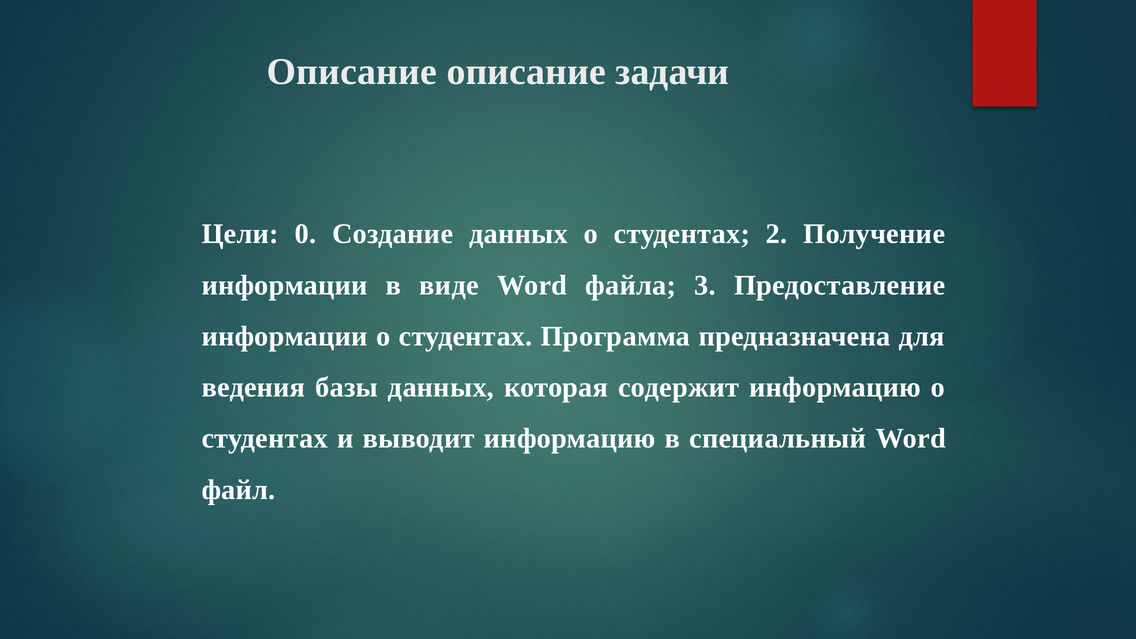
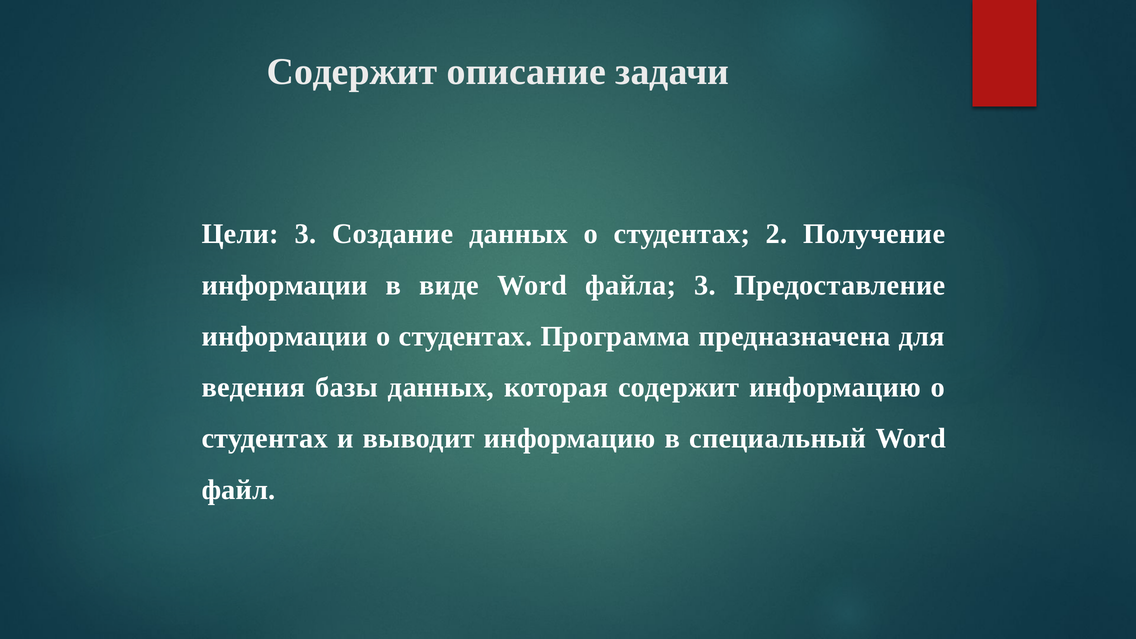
Описание at (352, 72): Описание -> Содержит
Цели 0: 0 -> 3
